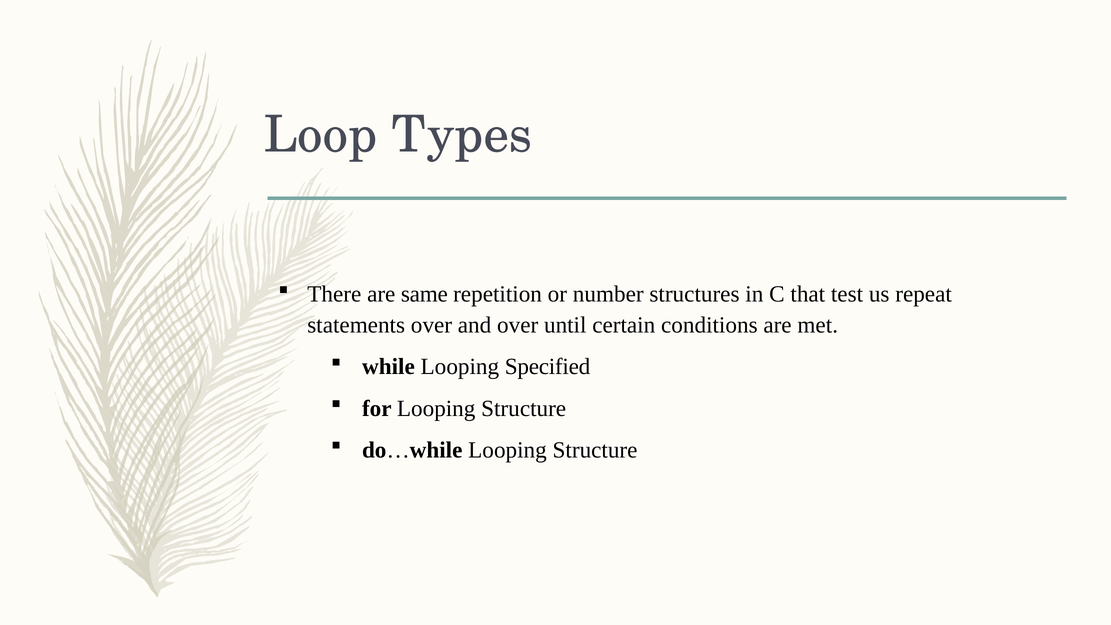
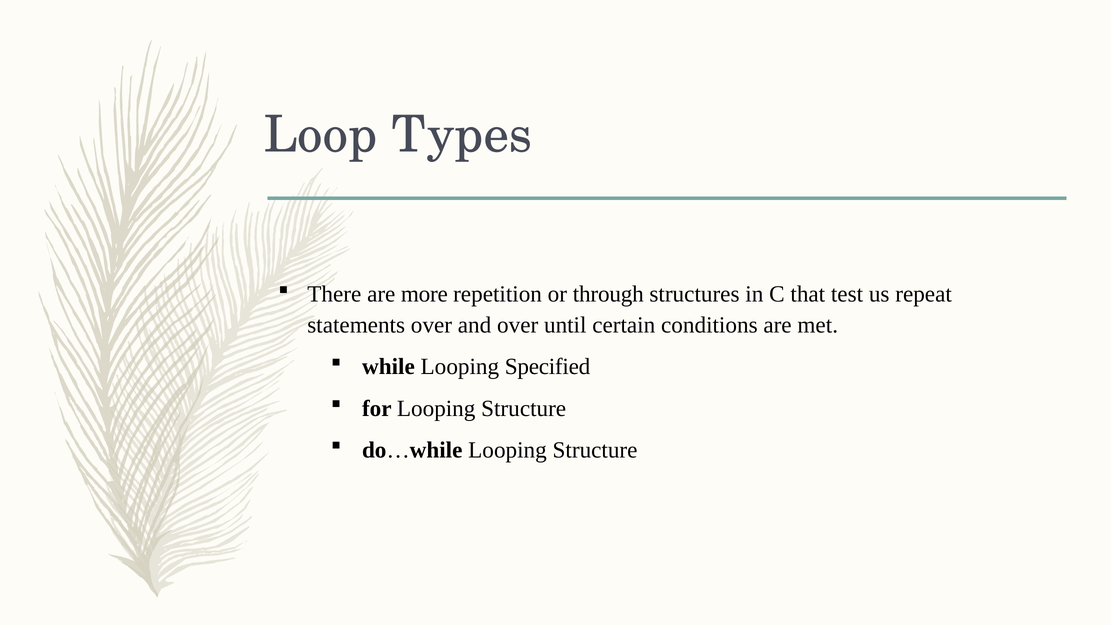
same: same -> more
number: number -> through
